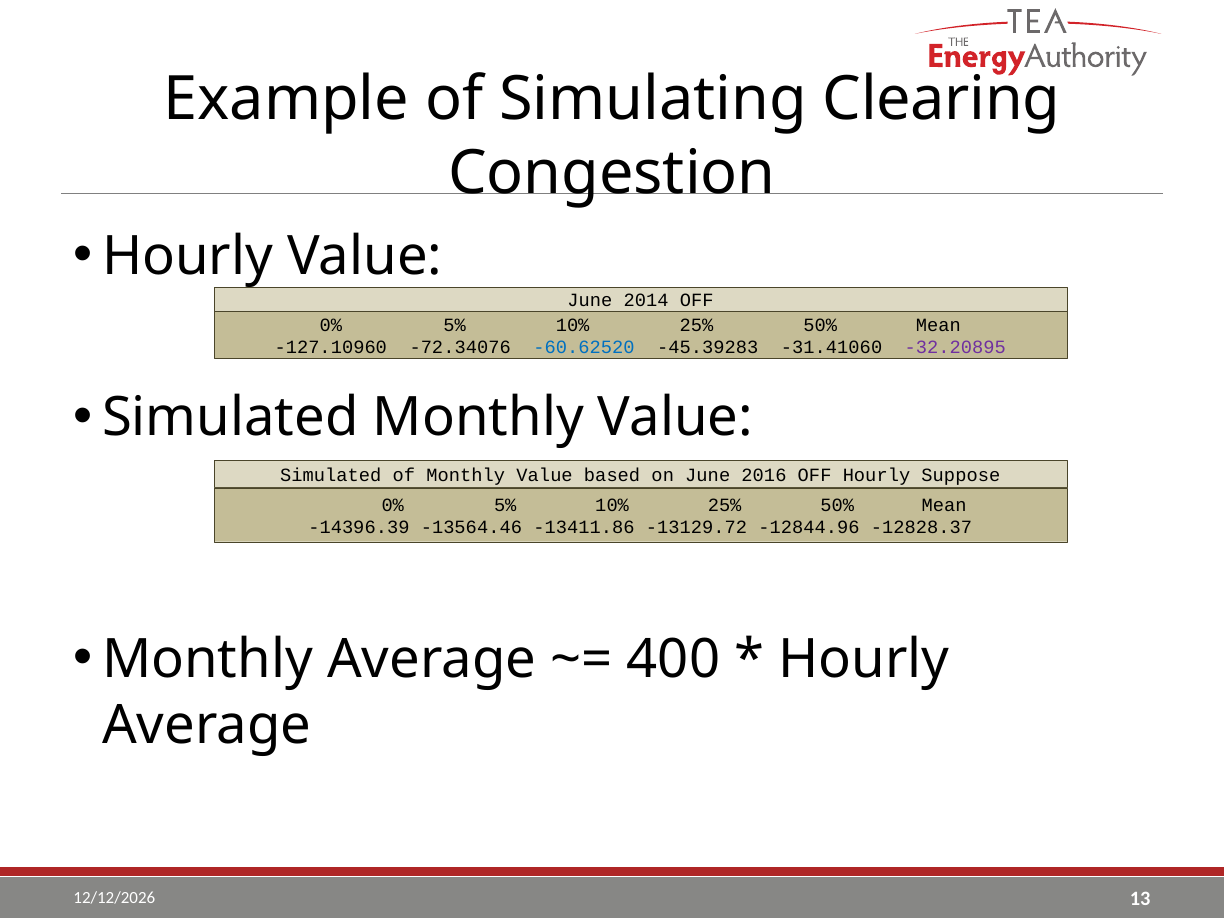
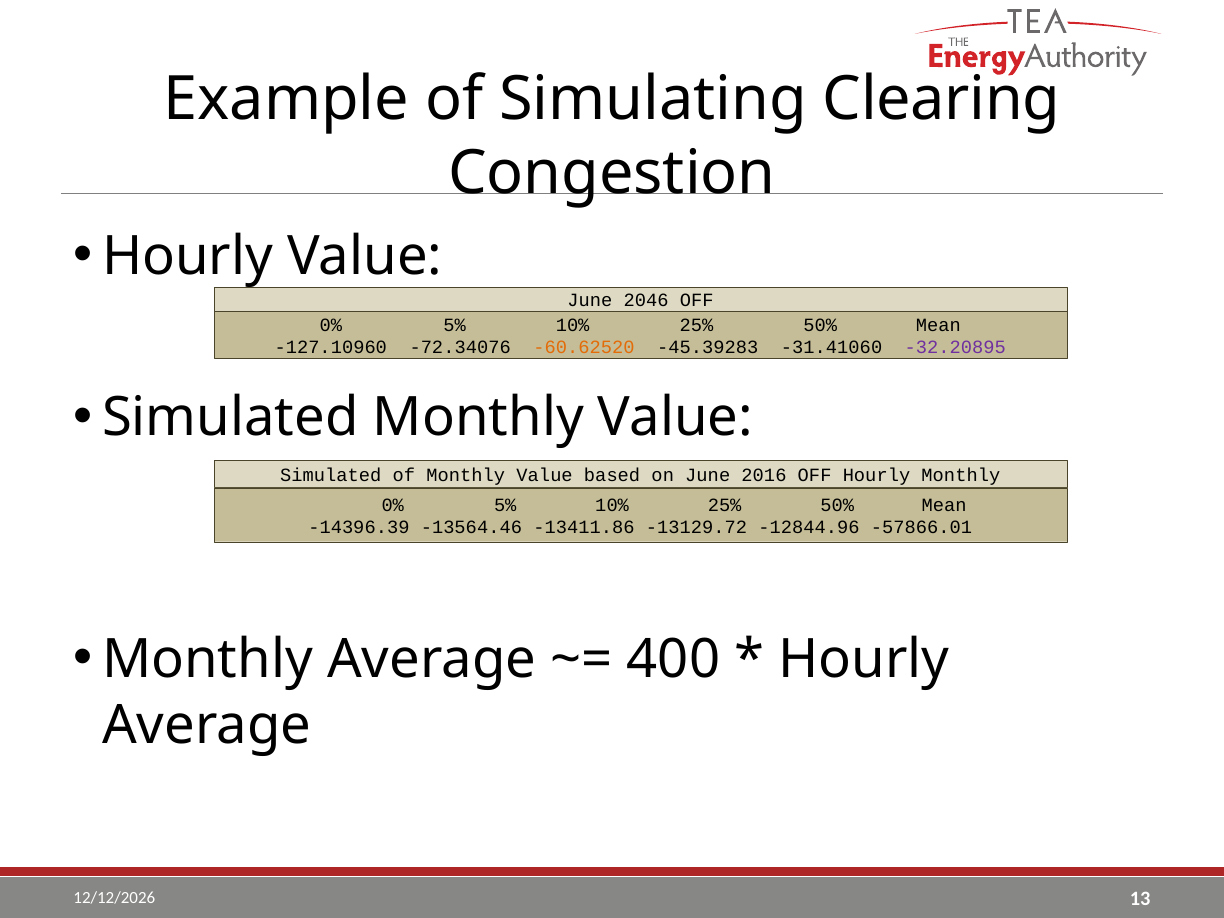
2014: 2014 -> 2046
-60.62520 colour: blue -> orange
Hourly Suppose: Suppose -> Monthly
-12828.37: -12828.37 -> -57866.01
